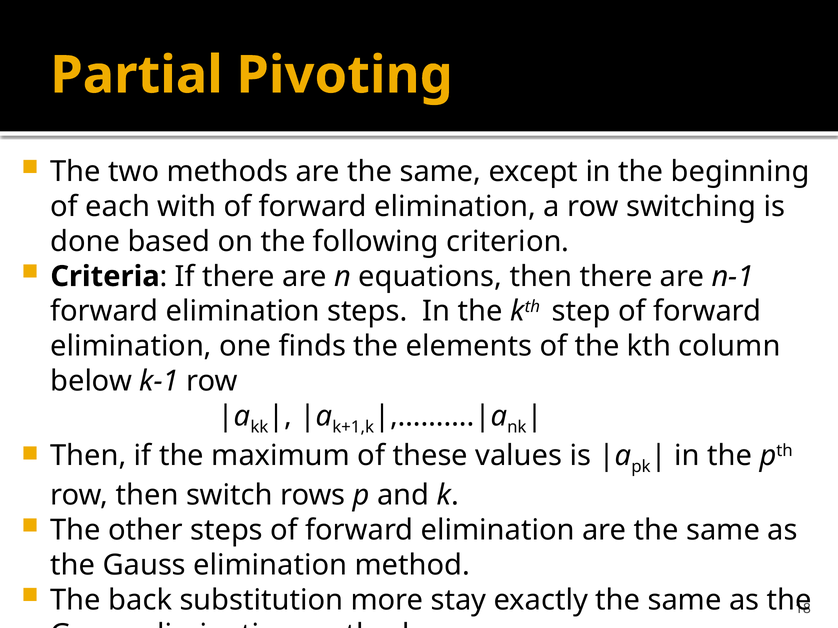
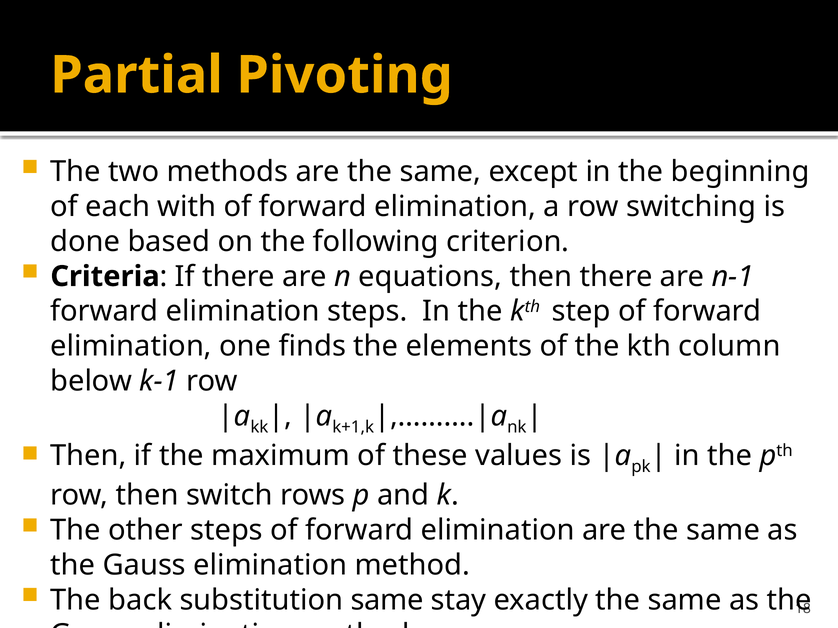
substitution more: more -> same
